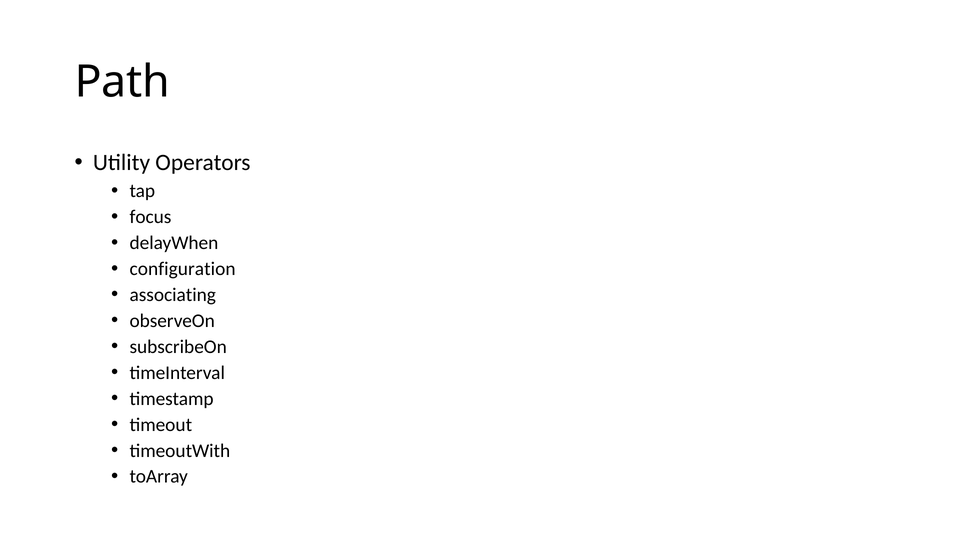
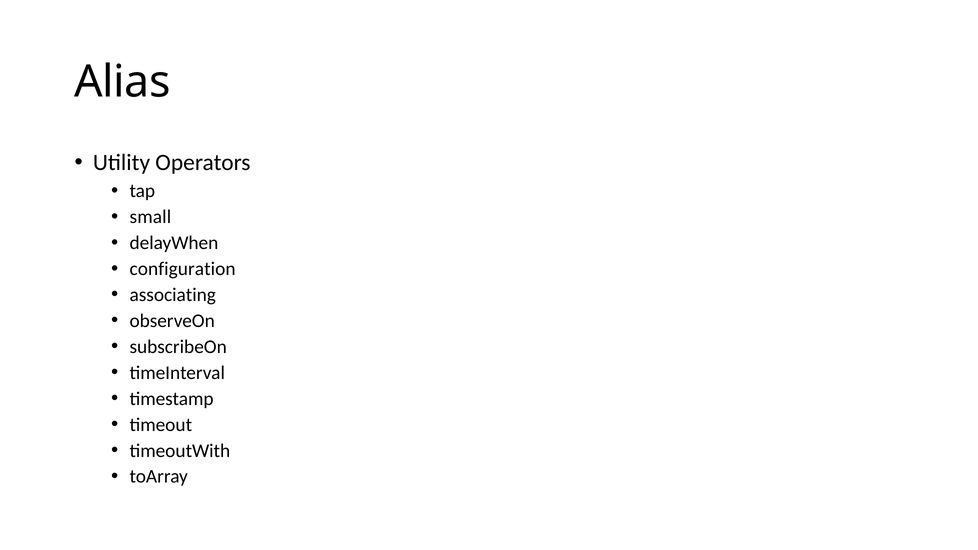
Path: Path -> Alias
focus: focus -> small
